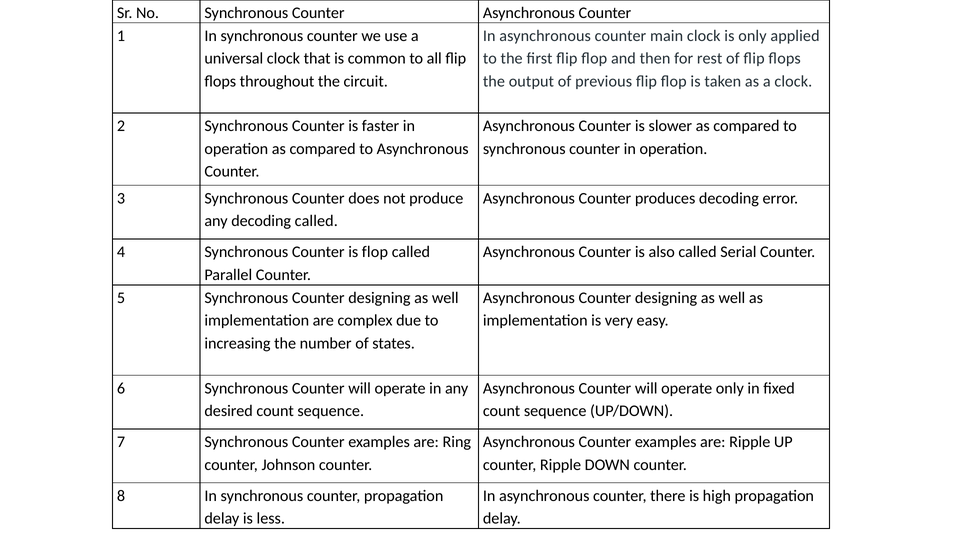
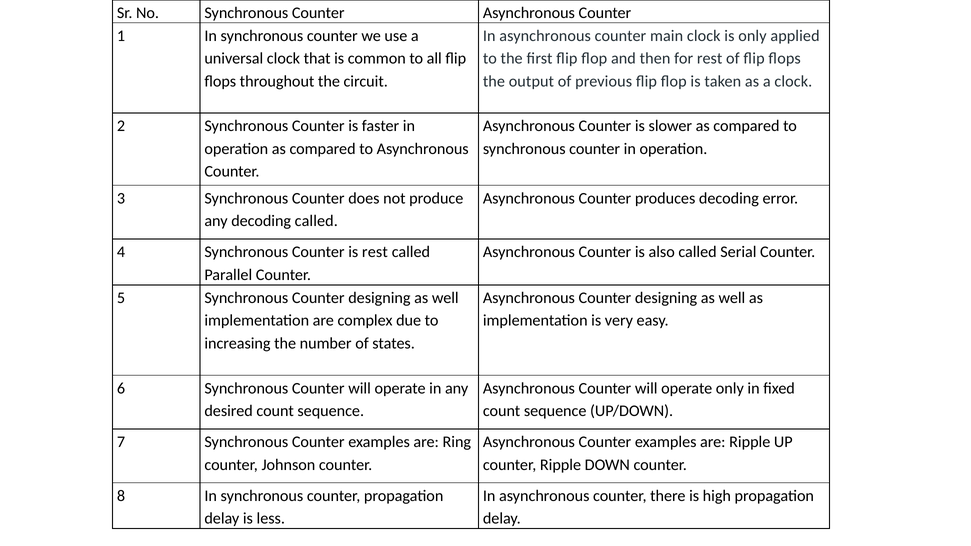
is flop: flop -> rest
